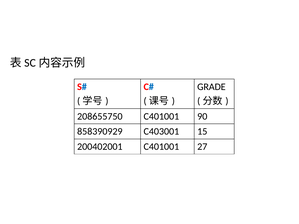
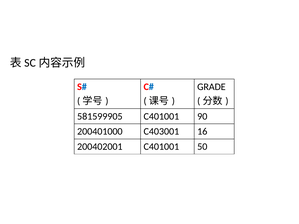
208655750: 208655750 -> 581599905
858390929: 858390929 -> 200401000
15: 15 -> 16
27: 27 -> 50
